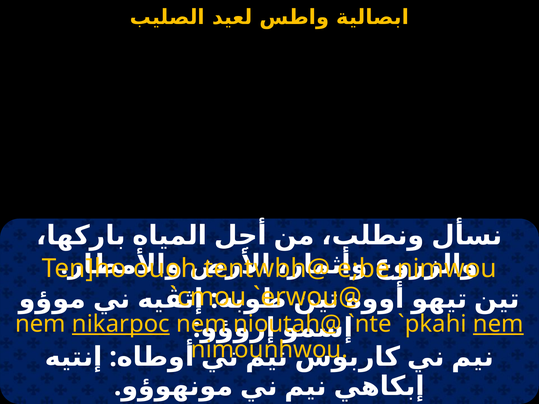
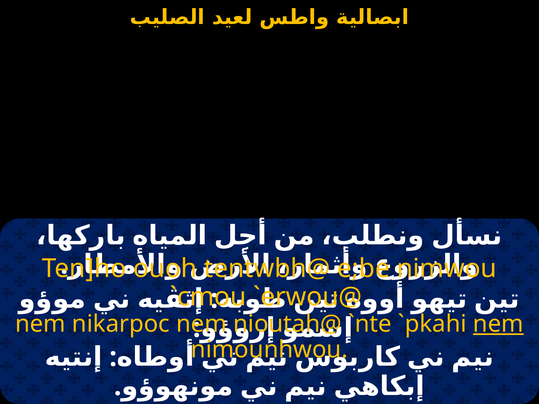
nikarpoc underline: present -> none
